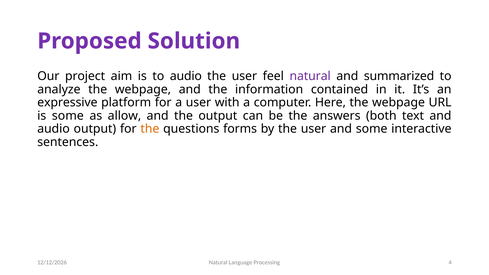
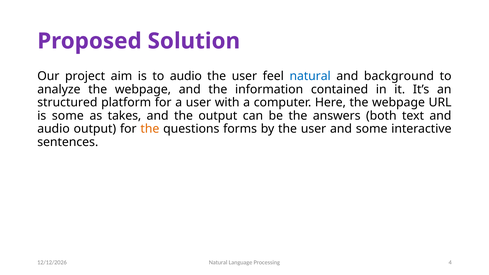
natural at (310, 76) colour: purple -> blue
summarized: summarized -> background
expressive: expressive -> structured
allow: allow -> takes
